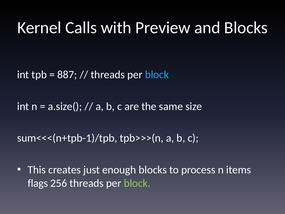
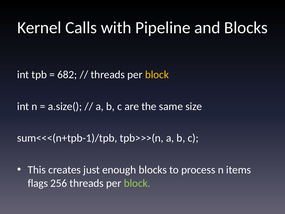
Preview: Preview -> Pipeline
887: 887 -> 682
block at (157, 75) colour: light blue -> yellow
